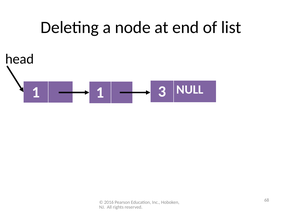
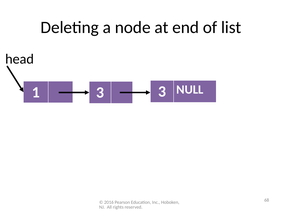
1 1: 1 -> 3
